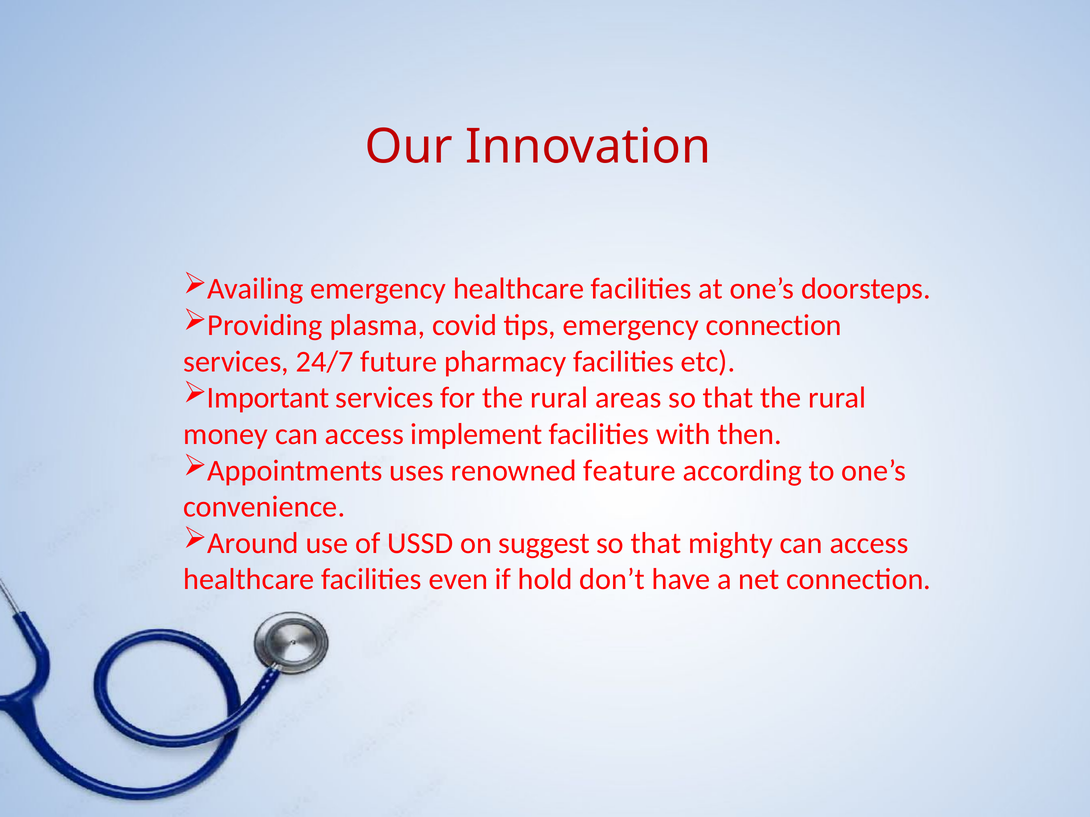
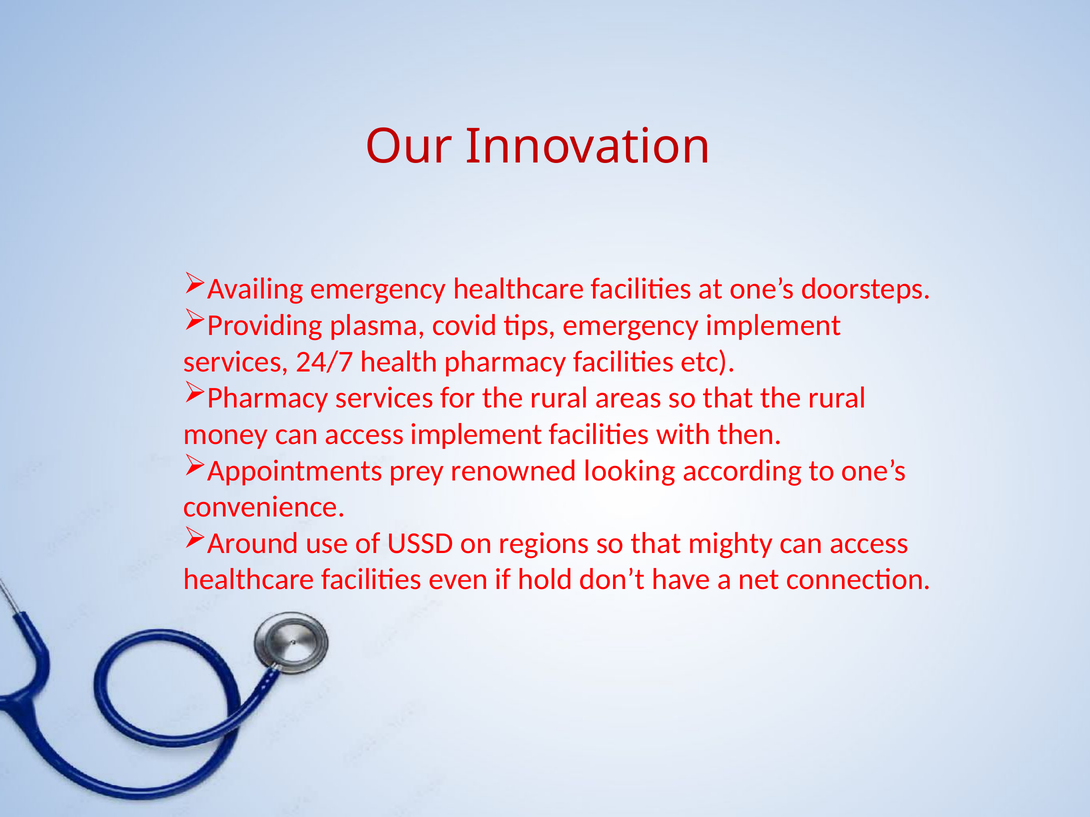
emergency connection: connection -> implement
future: future -> health
Important at (268, 398): Important -> Pharmacy
uses: uses -> prey
feature: feature -> looking
suggest: suggest -> regions
